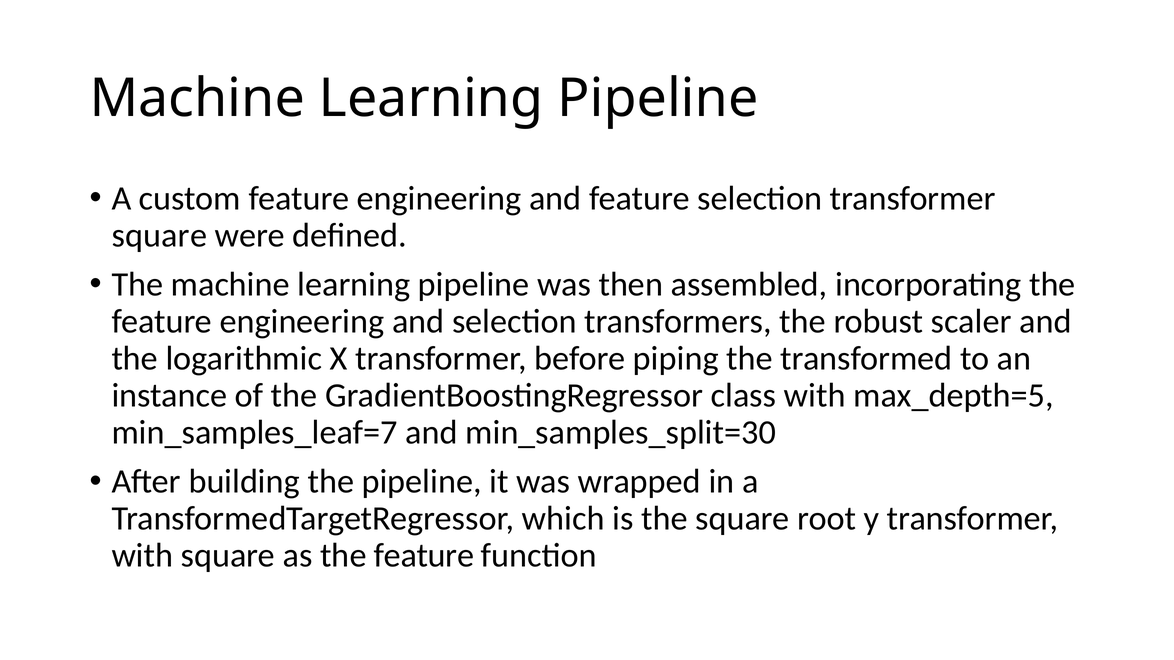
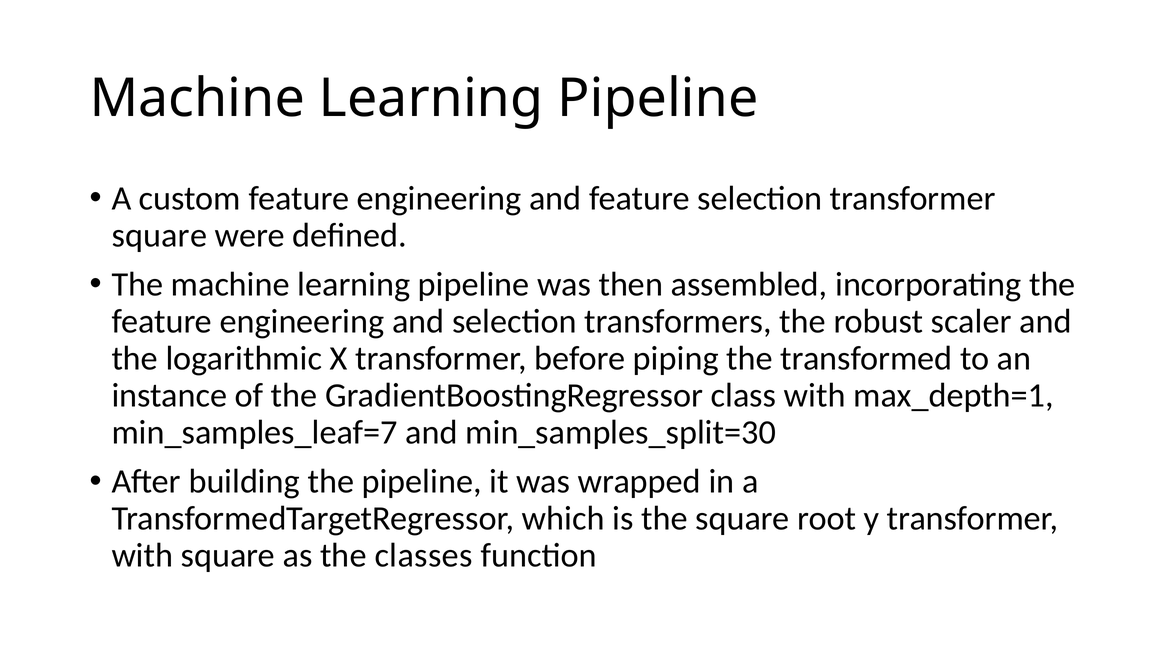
max_depth=5: max_depth=5 -> max_depth=1
as the feature: feature -> classes
